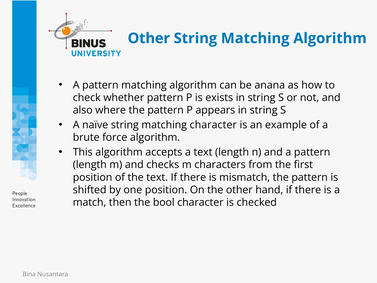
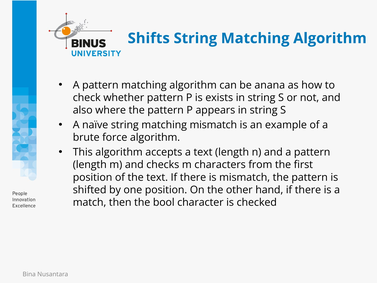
Other at (149, 38): Other -> Shifts
matching character: character -> mismatch
